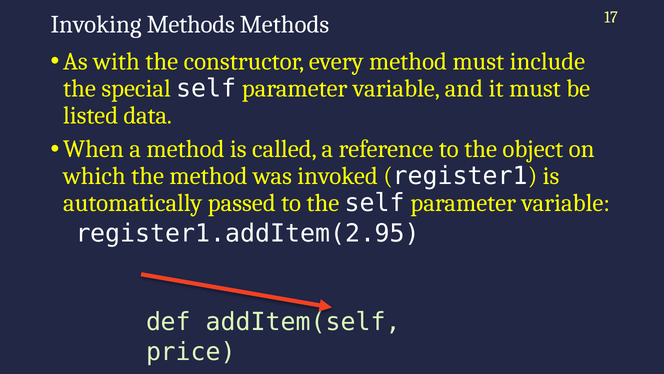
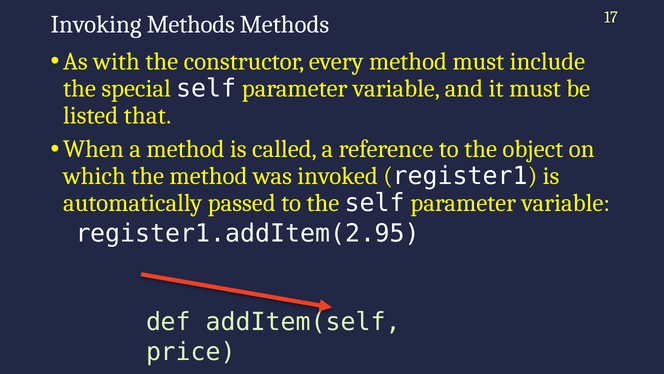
data: data -> that
